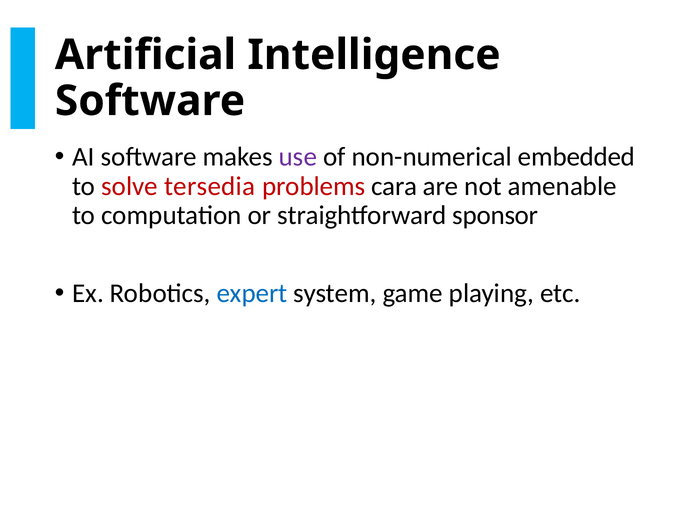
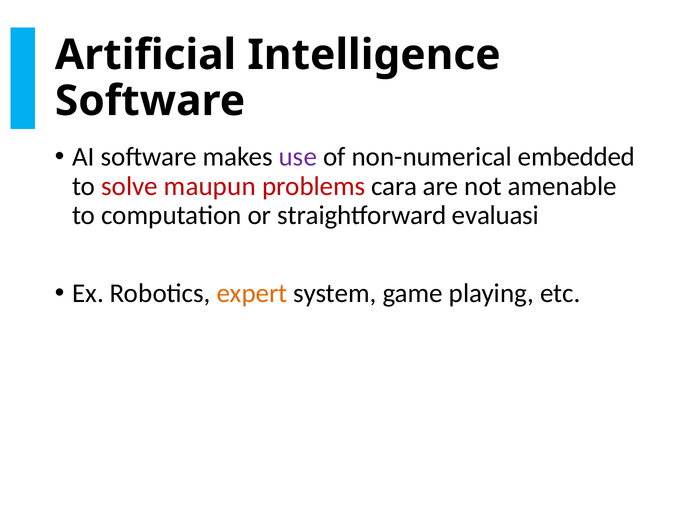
tersedia: tersedia -> maupun
sponsor: sponsor -> evaluasi
expert colour: blue -> orange
